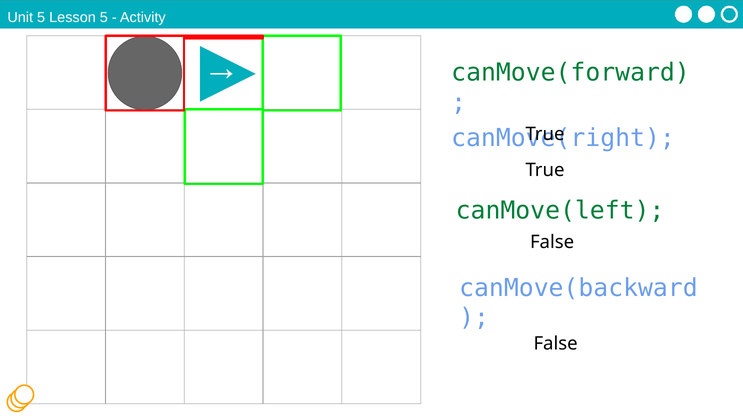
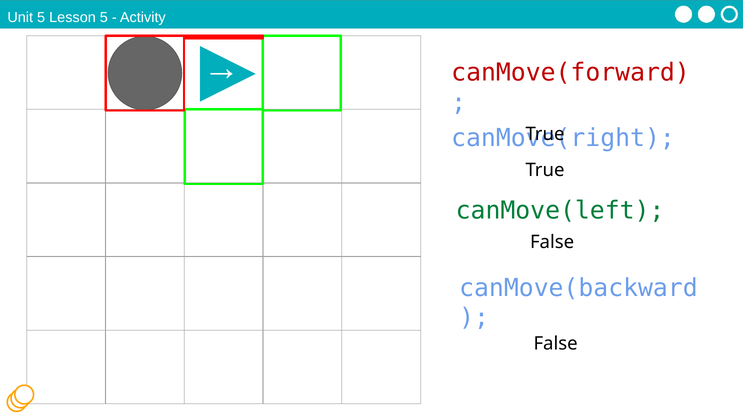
canMove(forward colour: green -> red
